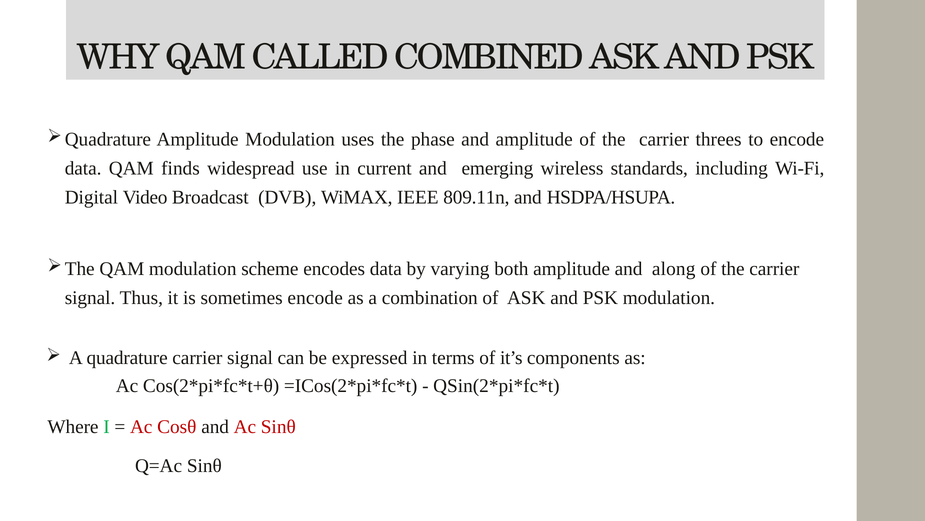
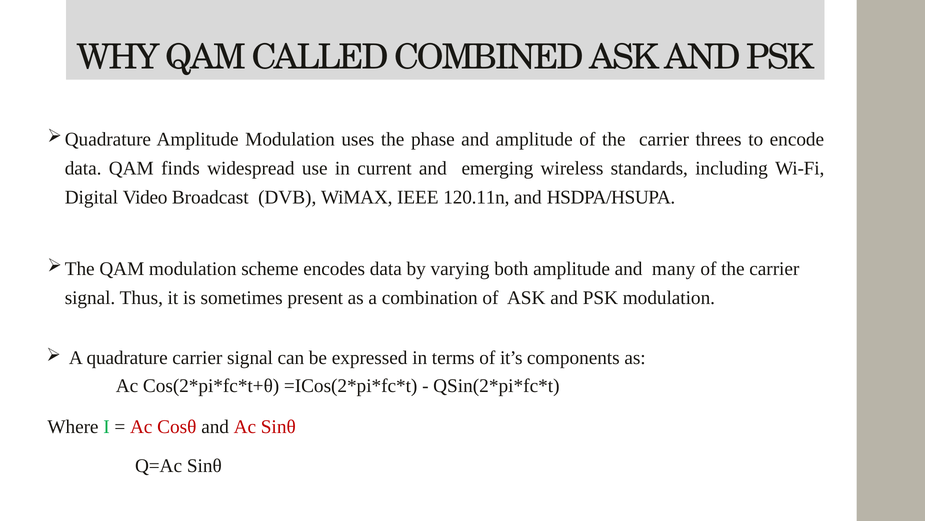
809.11n: 809.11n -> 120.11n
along: along -> many
sometimes encode: encode -> present
